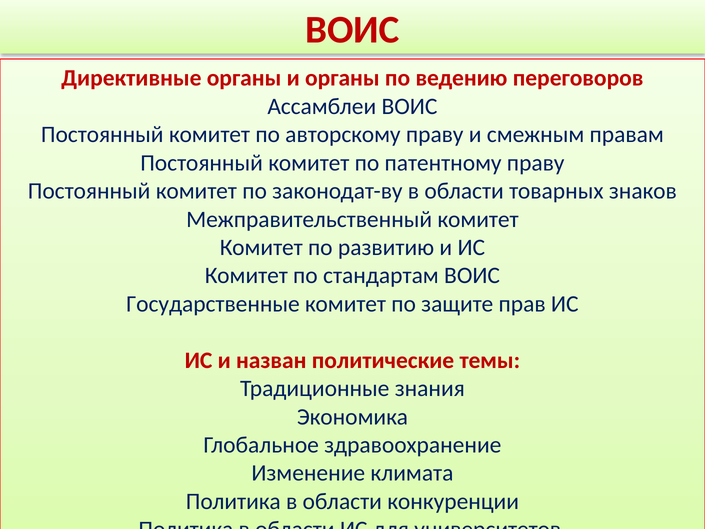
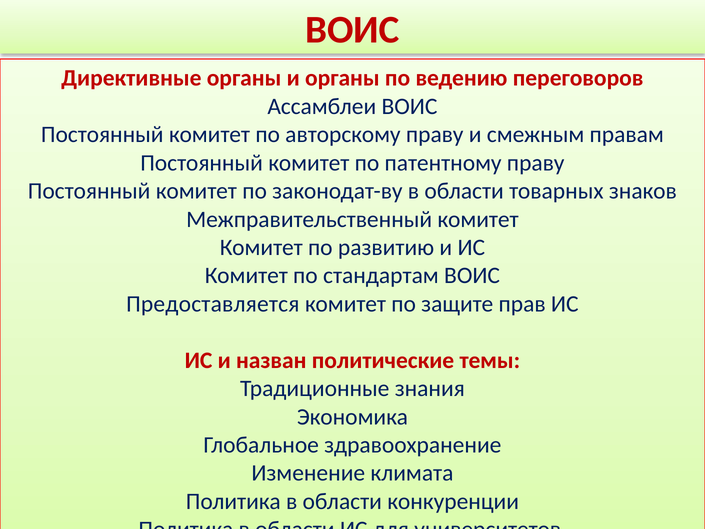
Государственные: Государственные -> Предоставляется
